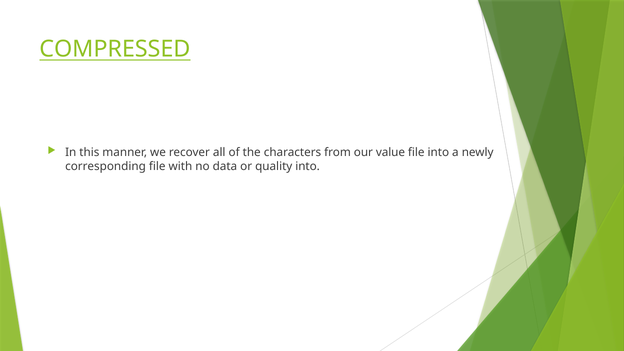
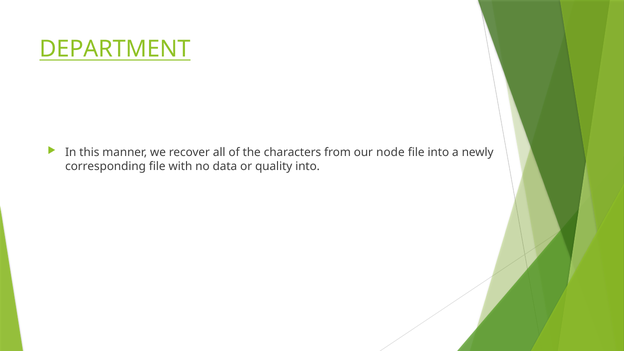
COMPRESSED: COMPRESSED -> DEPARTMENT
value: value -> node
